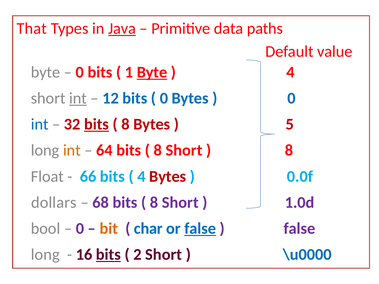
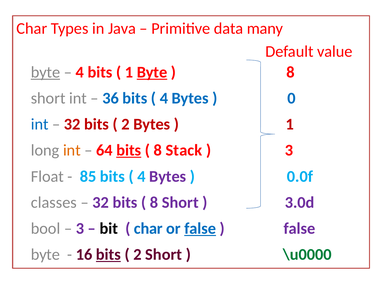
That at (32, 29): That -> Char
Java underline: present -> none
paths: paths -> many
byte at (46, 72) underline: none -> present
0 at (80, 72): 0 -> 4
4 at (291, 72): 4 -> 8
int at (78, 98) underline: present -> none
12: 12 -> 36
0 at (164, 98): 0 -> 4
bits at (96, 124) underline: present -> none
8 at (126, 124): 8 -> 2
5 at (290, 124): 5 -> 1
bits at (129, 150) underline: none -> present
Short at (184, 150): Short -> Stack
8 at (289, 150): 8 -> 3
66: 66 -> 85
Bytes at (168, 177) colour: red -> purple
dollars: dollars -> classes
68 at (101, 203): 68 -> 32
1.0d: 1.0d -> 3.0d
0 at (80, 229): 0 -> 3
bit colour: orange -> black
long at (45, 255): long -> byte
\u0000 colour: blue -> green
